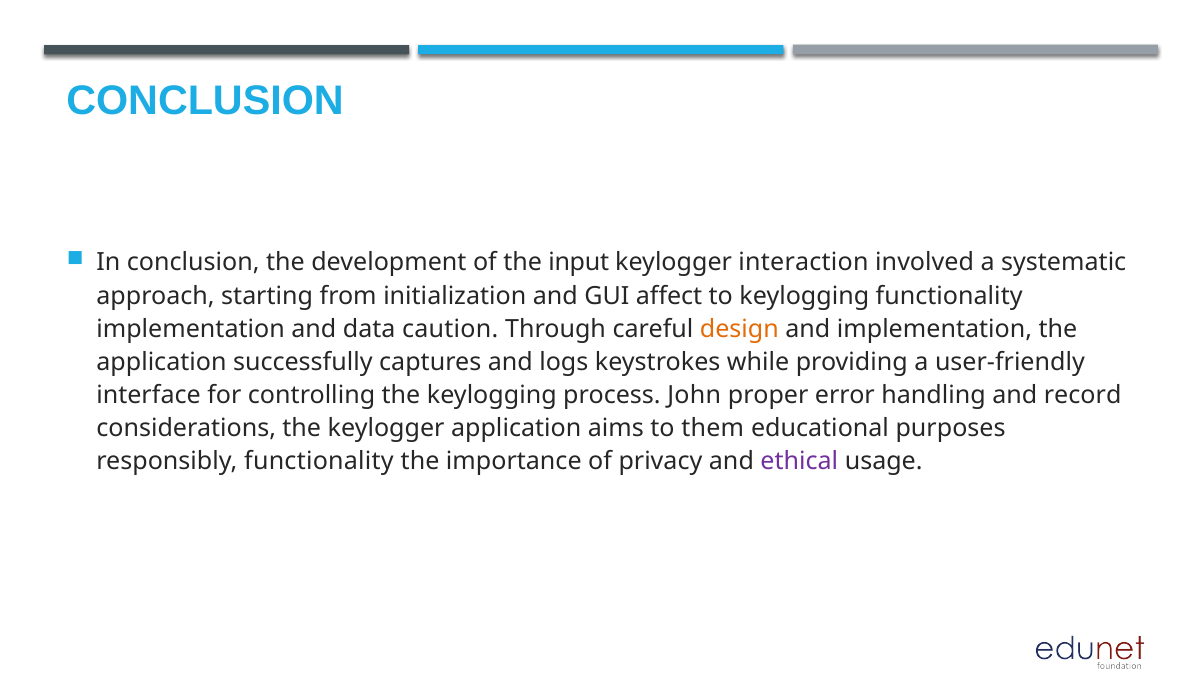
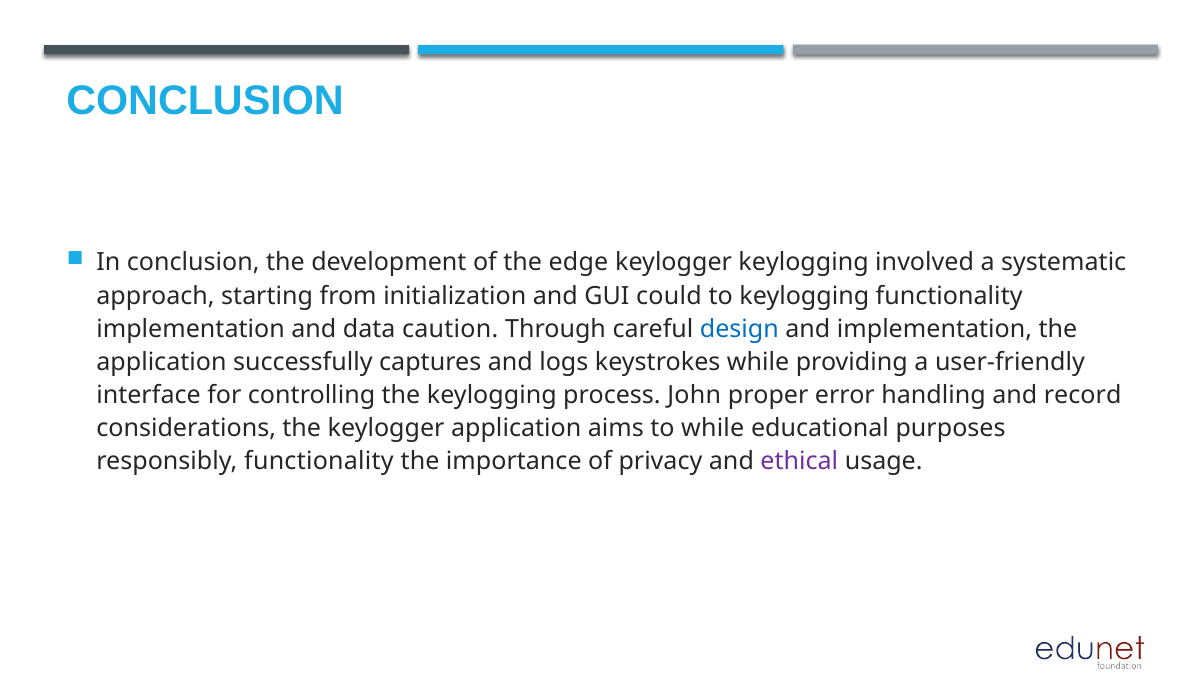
input: input -> edge
keylogger interaction: interaction -> keylogging
affect: affect -> could
design colour: orange -> blue
to them: them -> while
